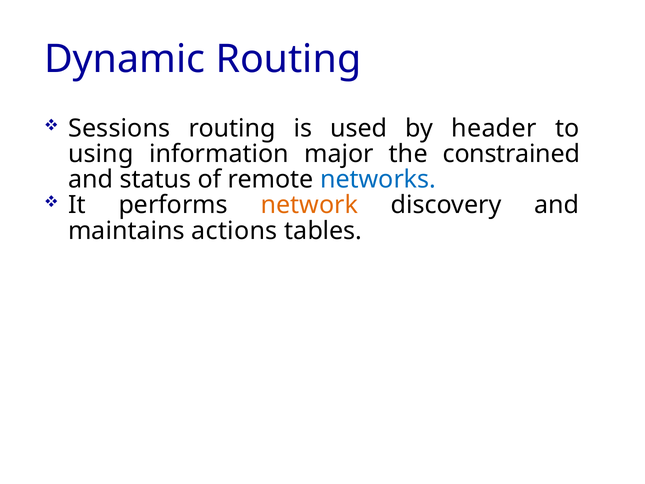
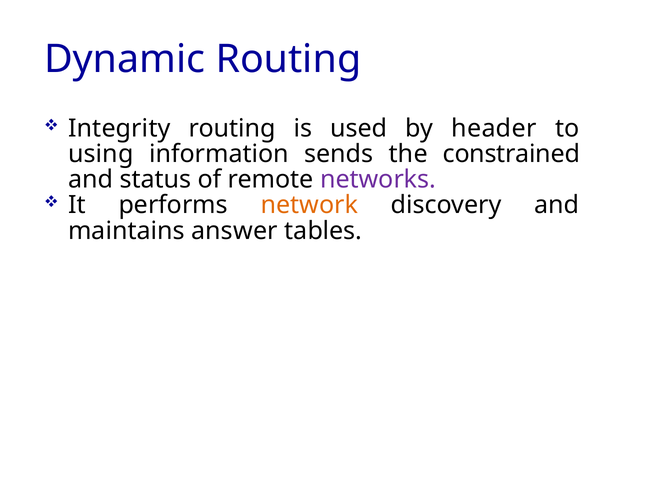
Sessions: Sessions -> Integrity
major: major -> sends
networks colour: blue -> purple
actions: actions -> answer
